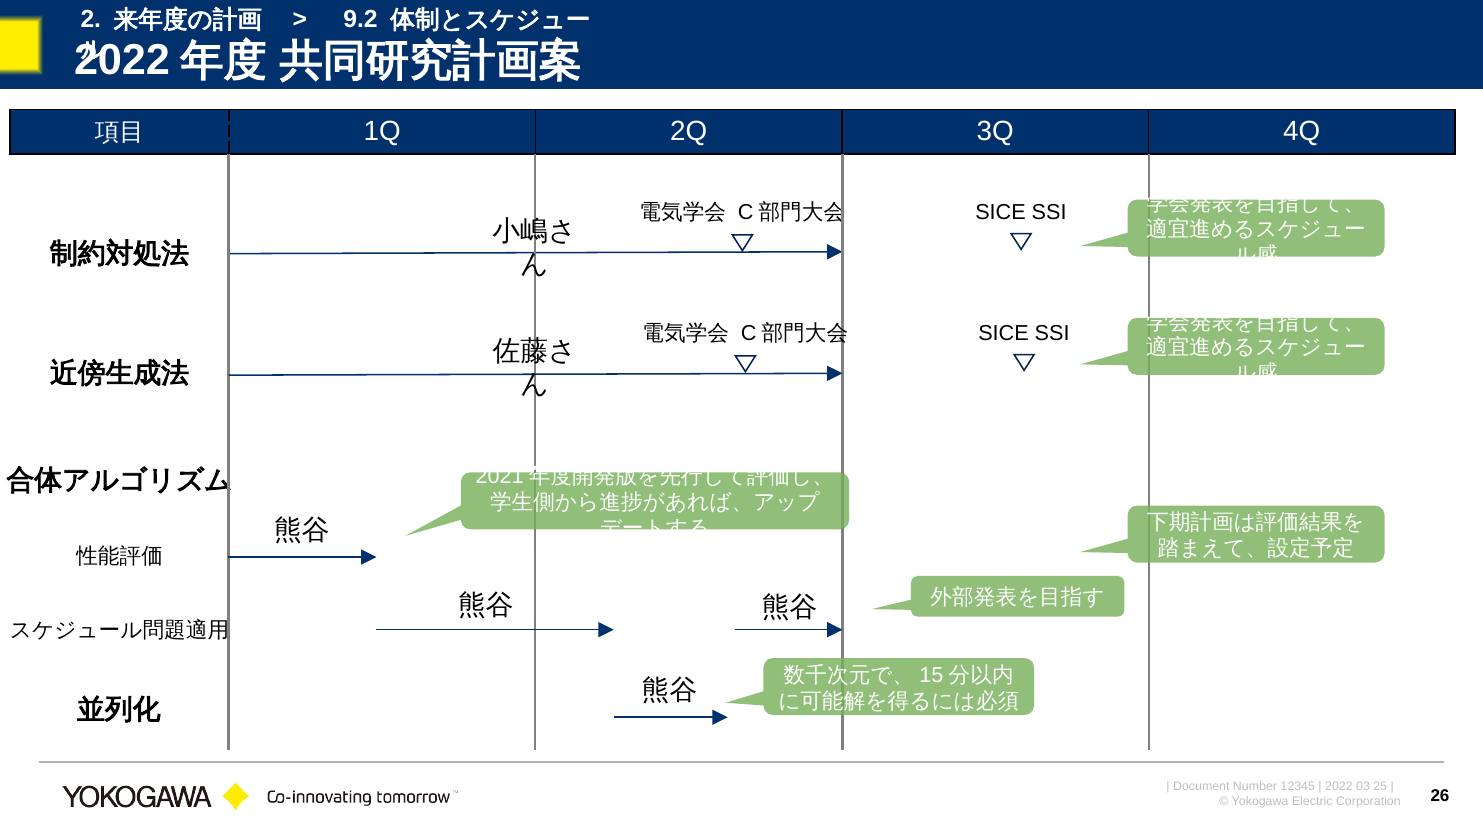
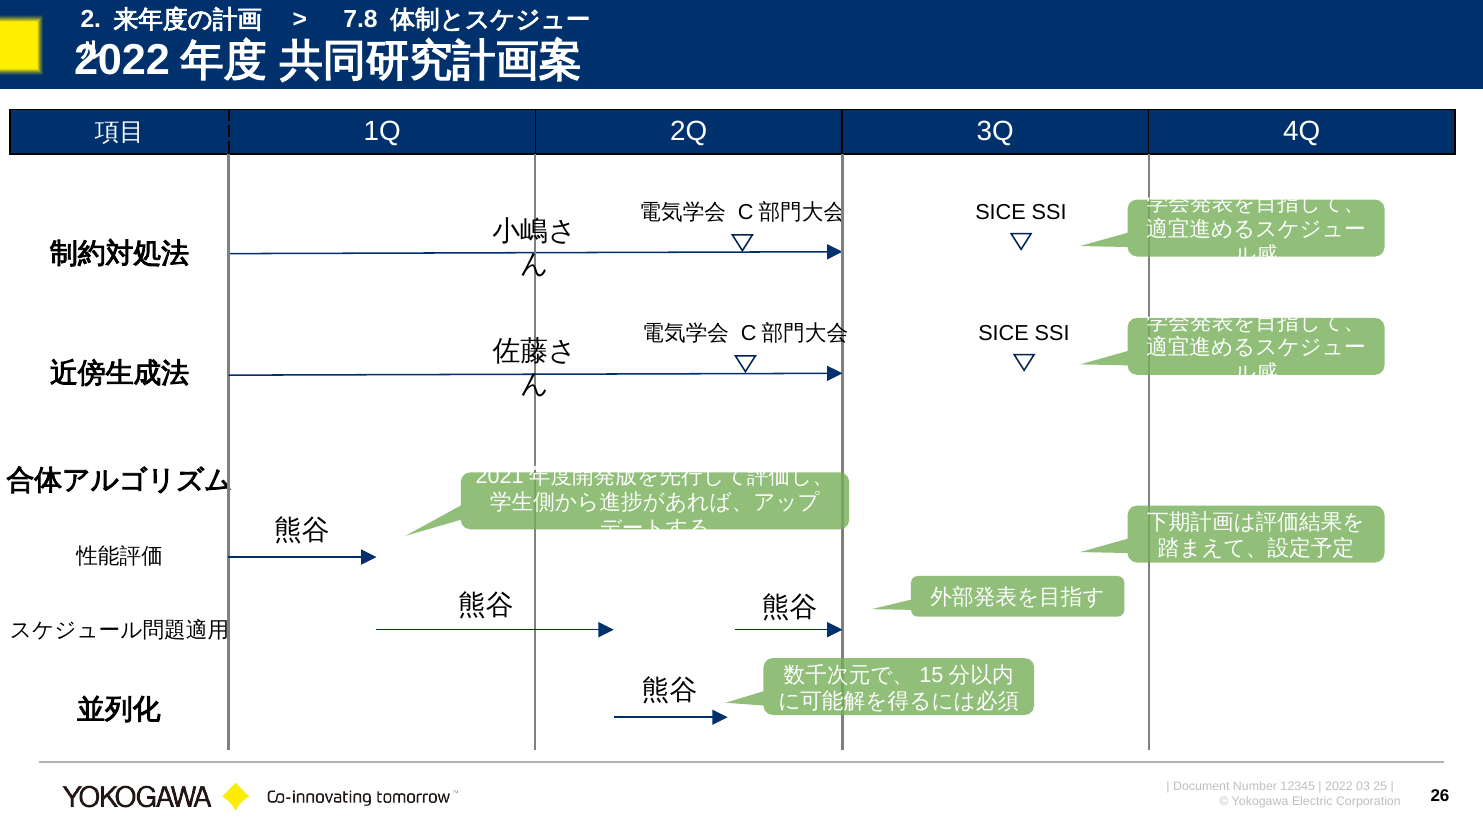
9.2: 9.2 -> 7.8
